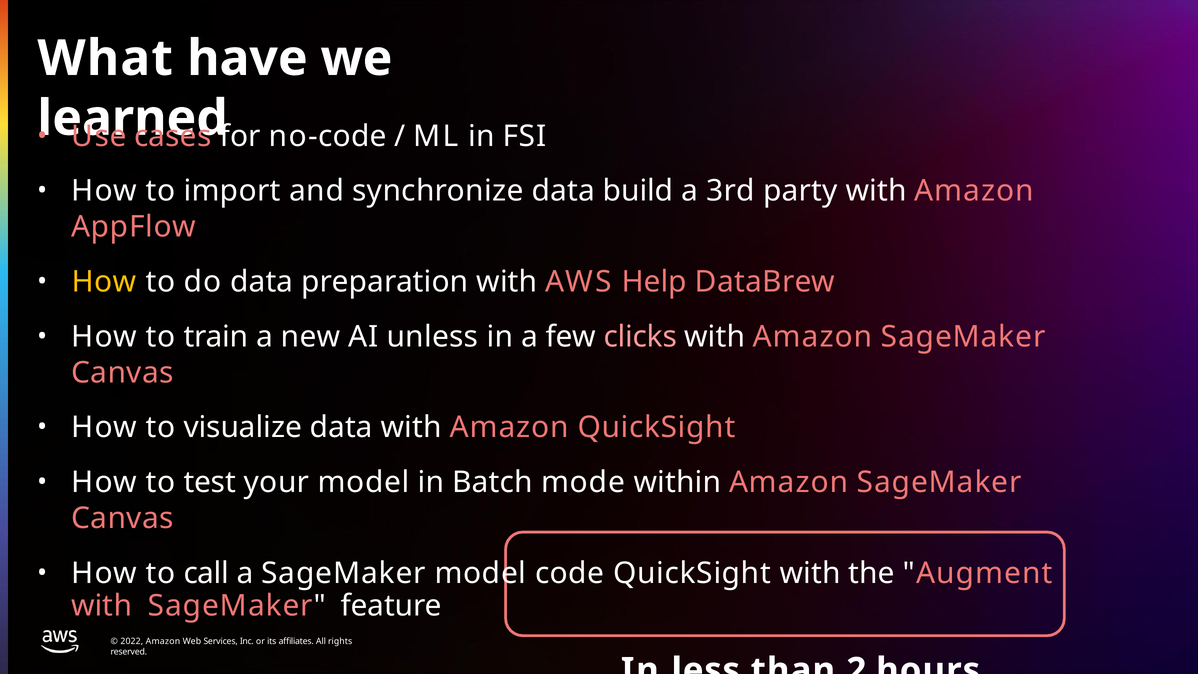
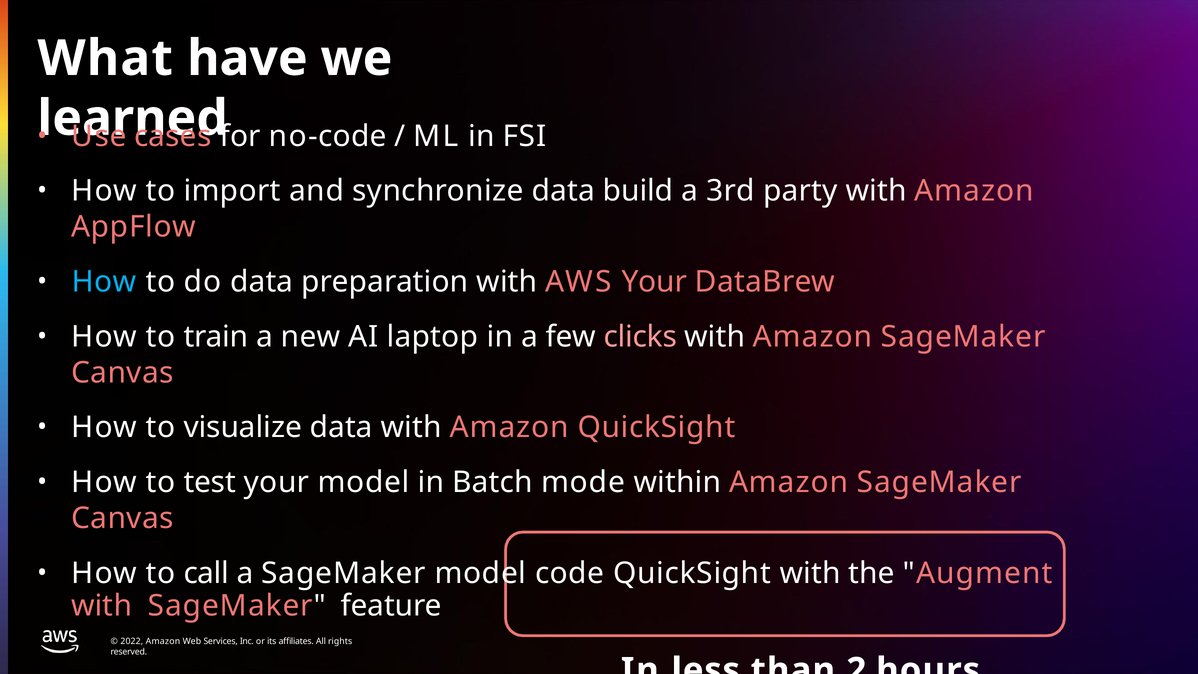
How at (104, 282) colour: yellow -> light blue
AWS Help: Help -> Your
unless: unless -> laptop
